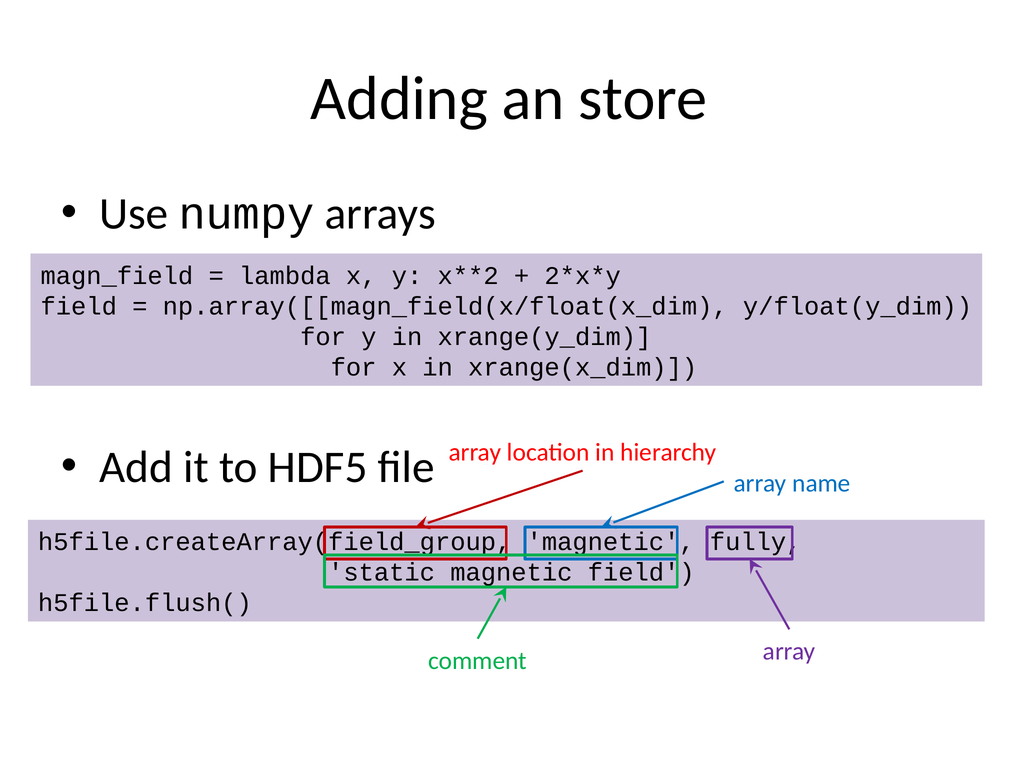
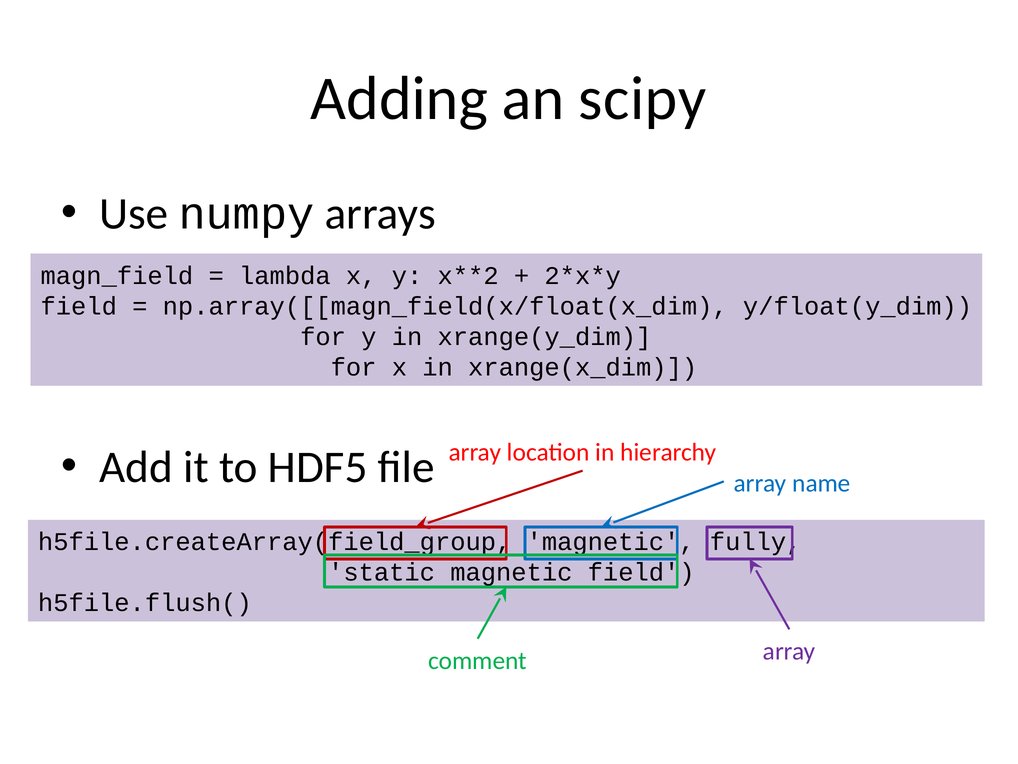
store: store -> scipy
